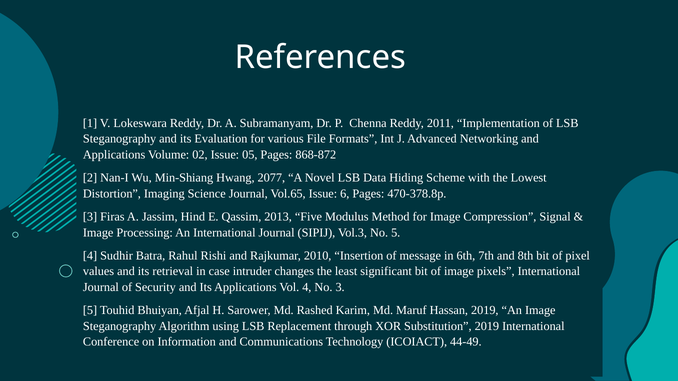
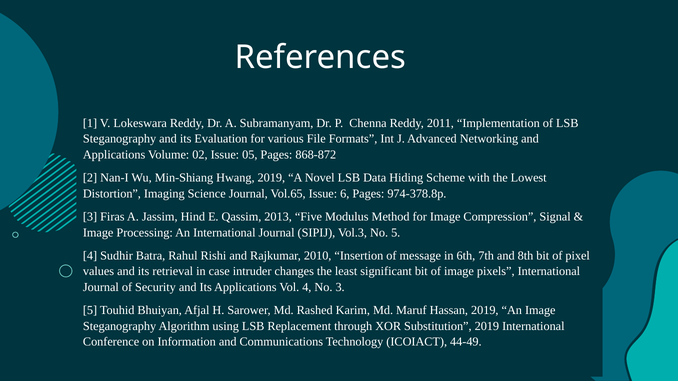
Hwang 2077: 2077 -> 2019
470-378.8p: 470-378.8p -> 974-378.8p
